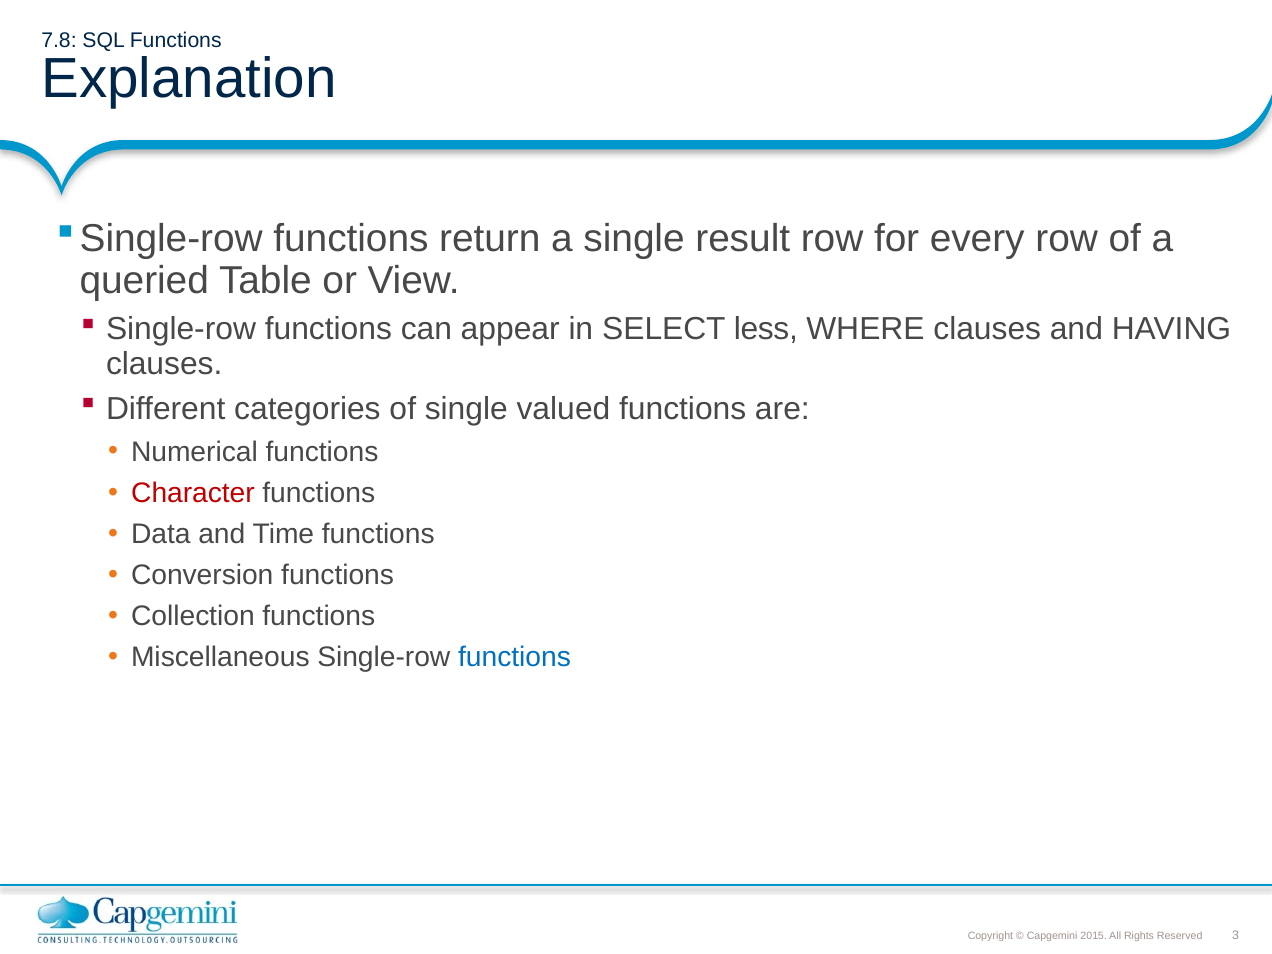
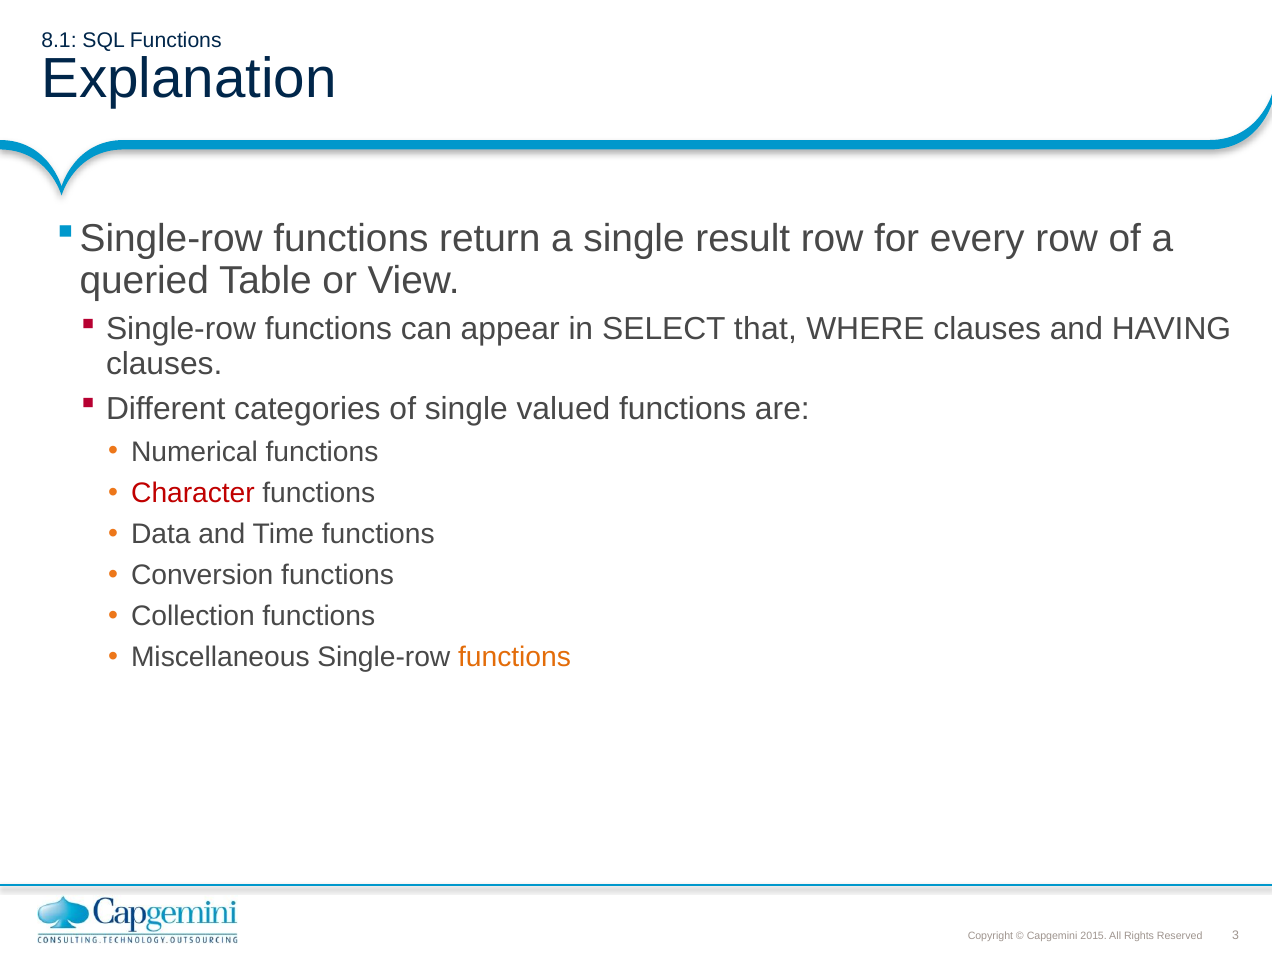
7.8: 7.8 -> 8.1
less: less -> that
functions at (515, 657) colour: blue -> orange
